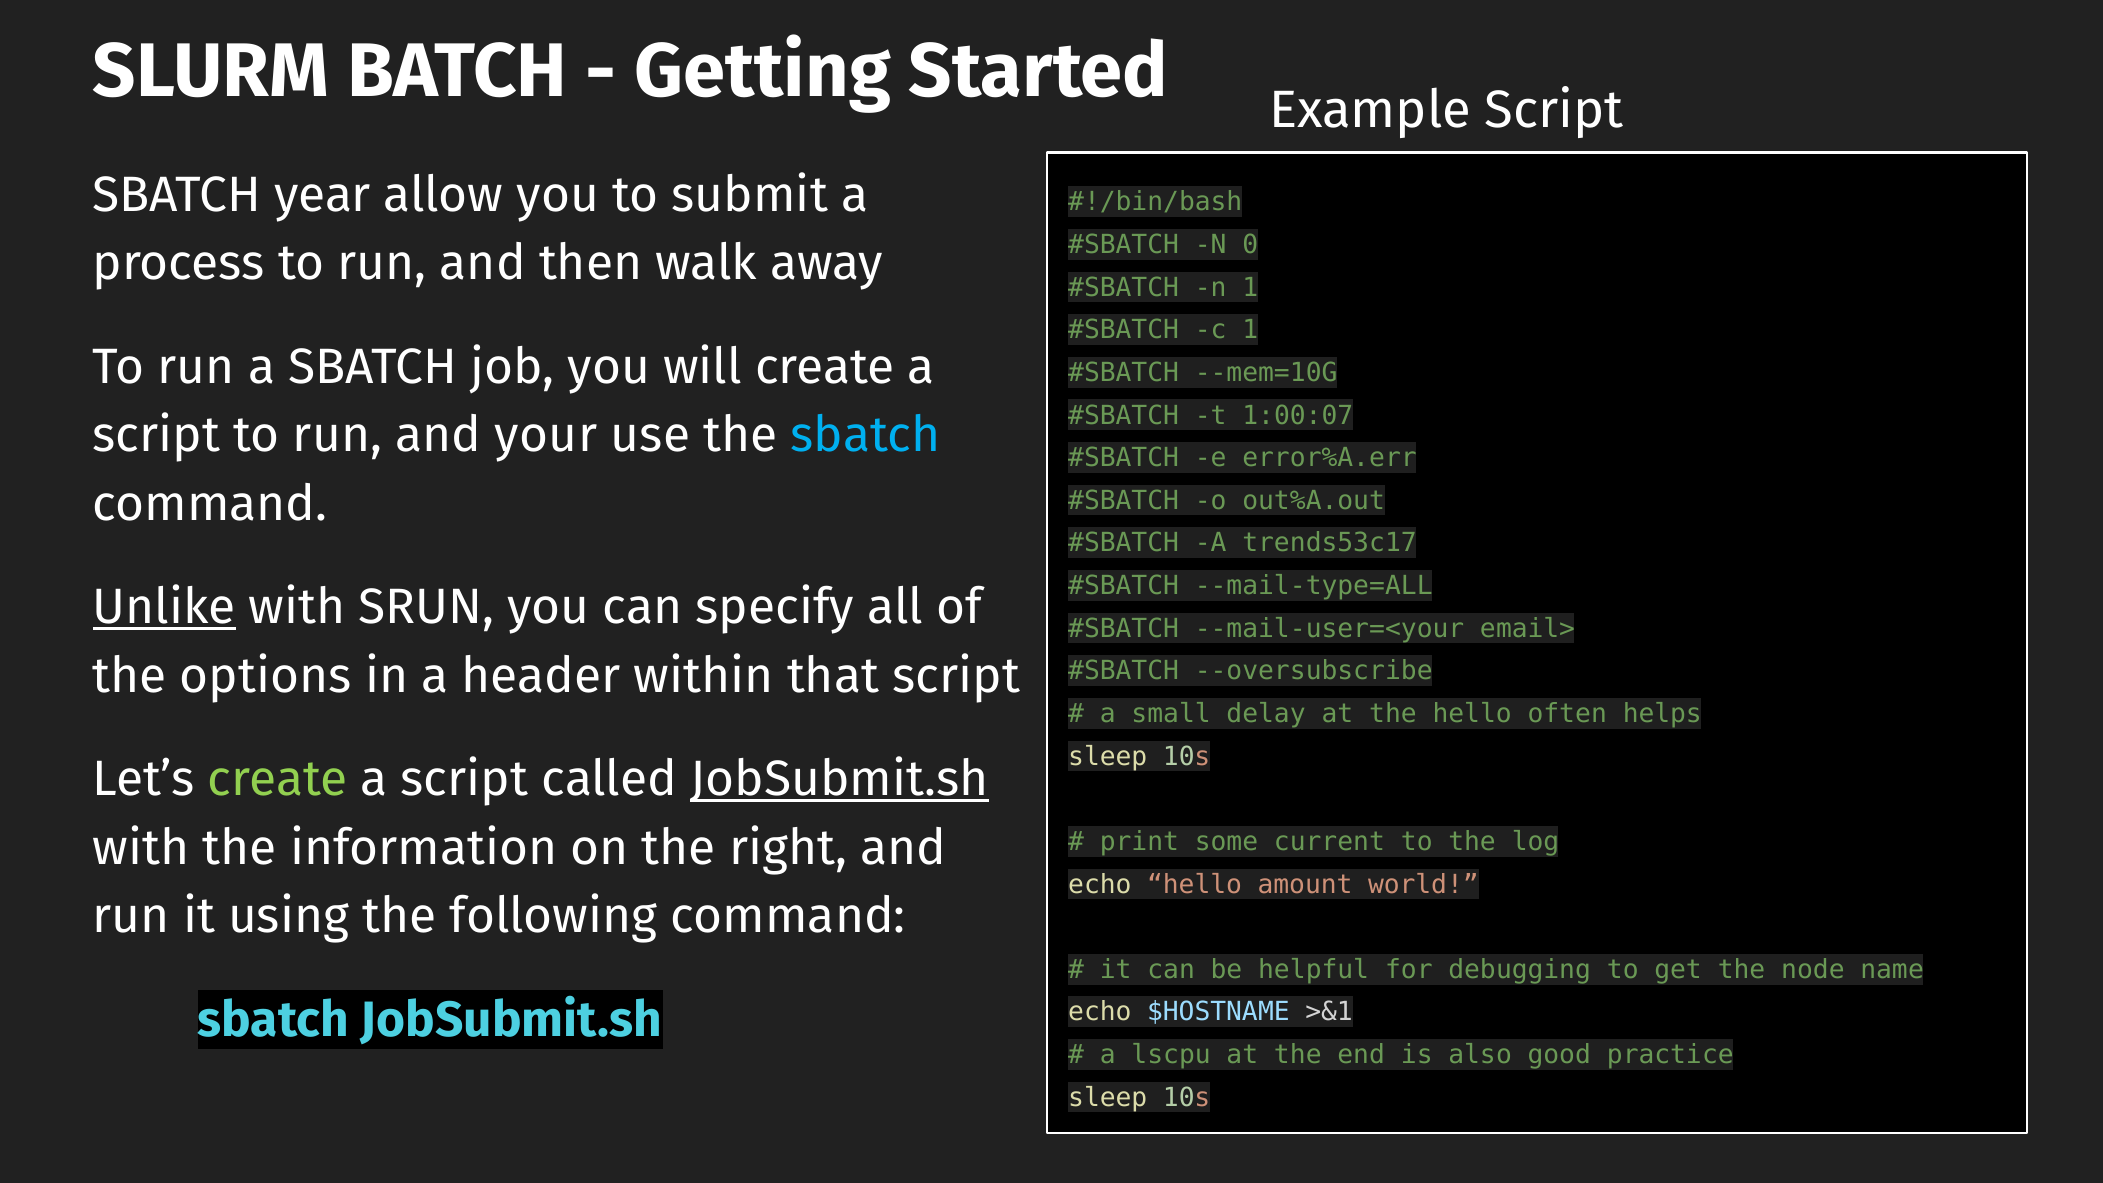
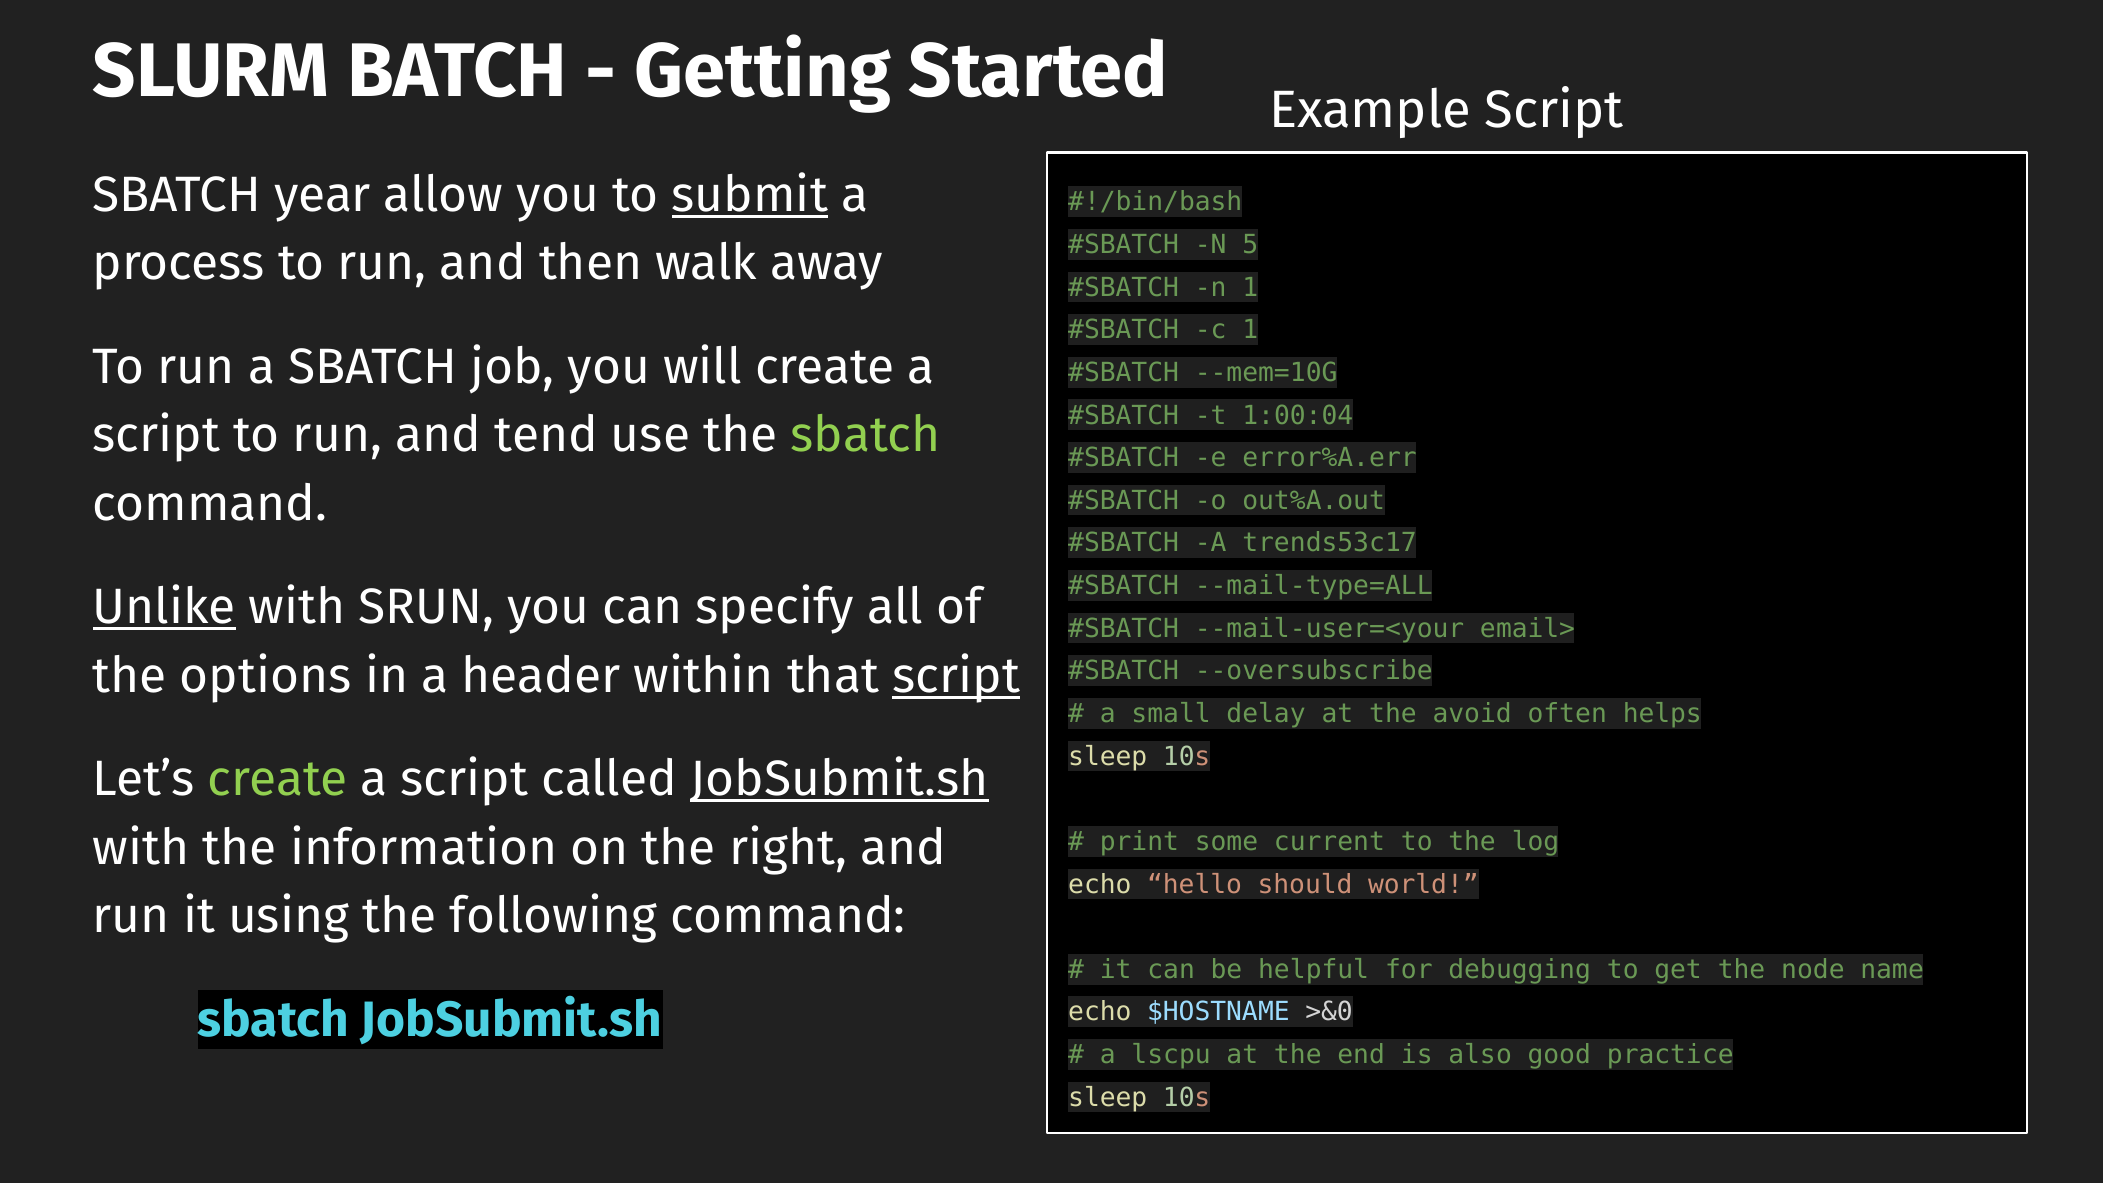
submit underline: none -> present
0: 0 -> 5
1:00:07: 1:00:07 -> 1:00:04
your: your -> tend
sbatch at (866, 435) colour: light blue -> light green
script at (956, 676) underline: none -> present
the hello: hello -> avoid
amount: amount -> should
>&1: >&1 -> >&0
